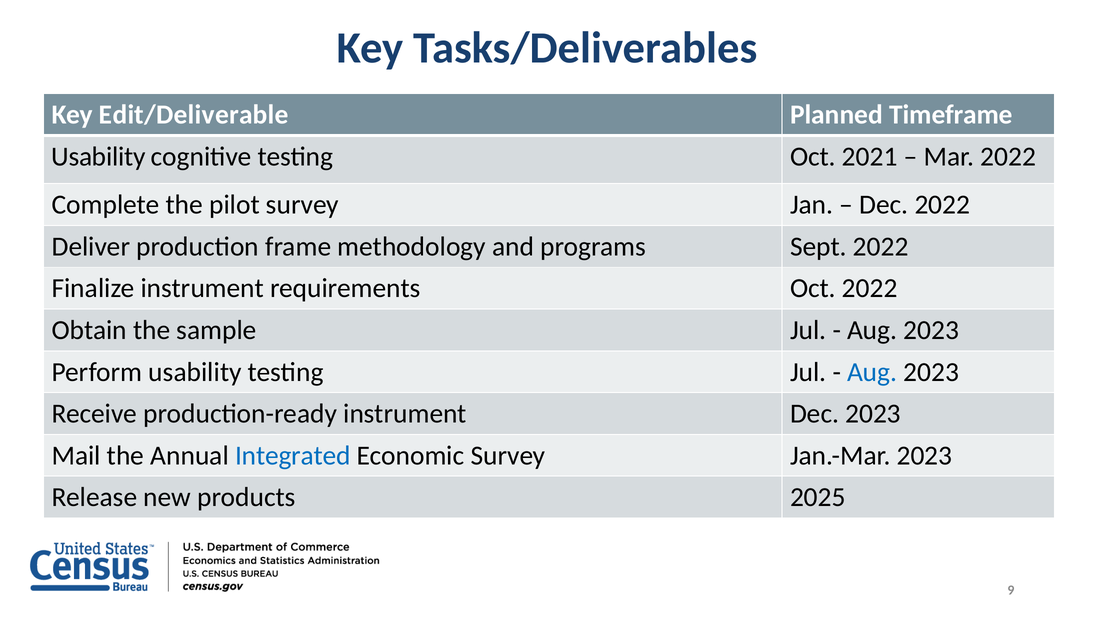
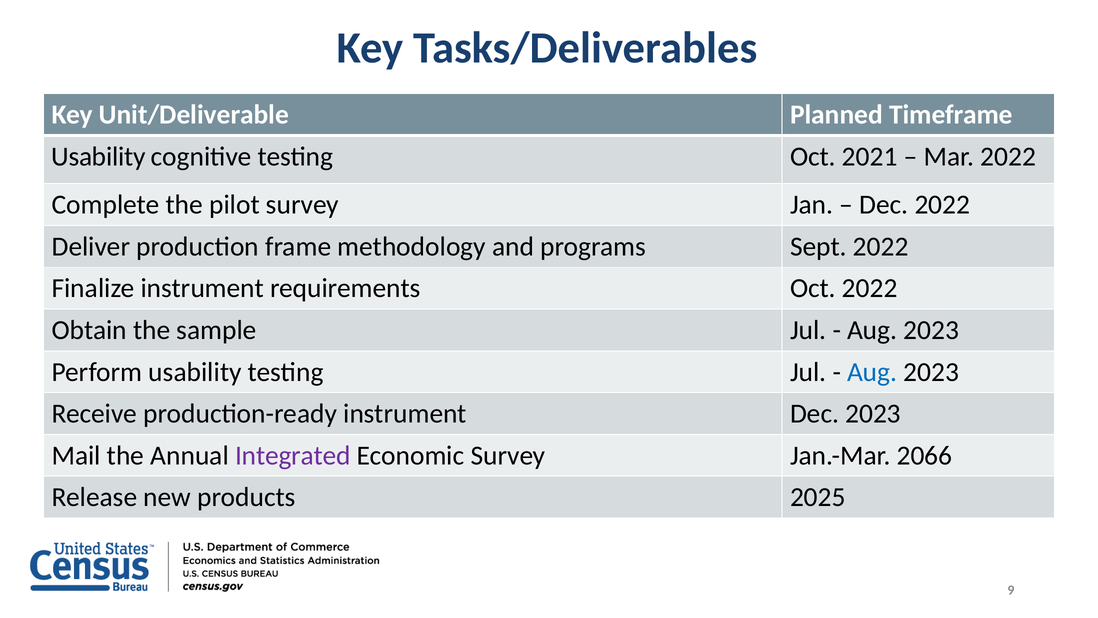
Edit/Deliverable: Edit/Deliverable -> Unit/Deliverable
Integrated colour: blue -> purple
Jan.-Mar 2023: 2023 -> 2066
